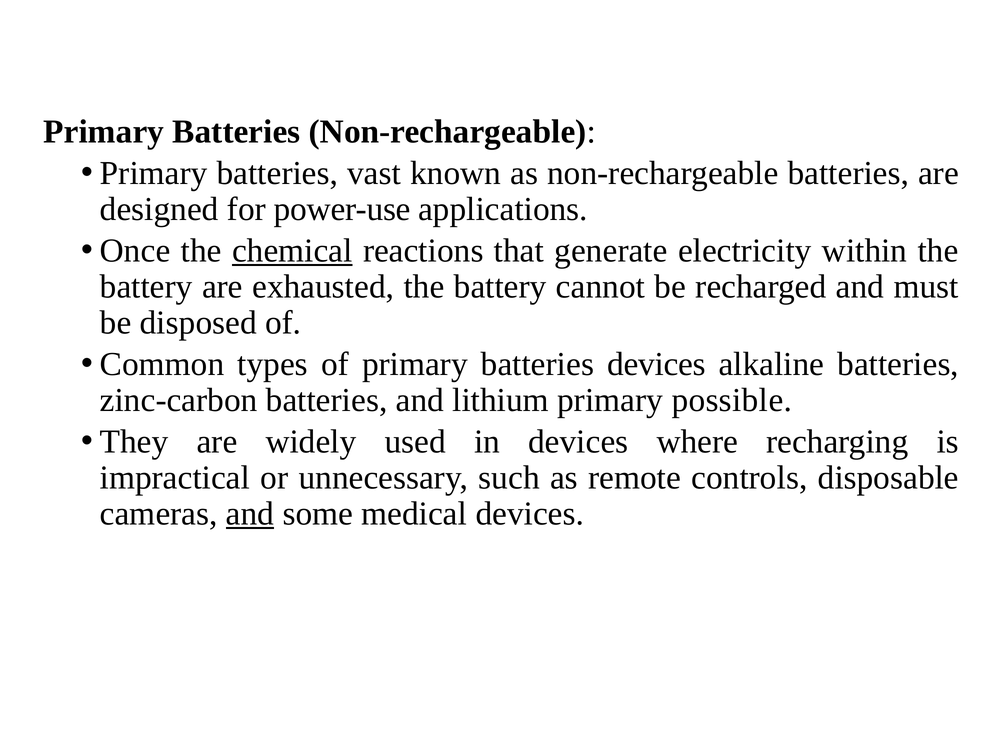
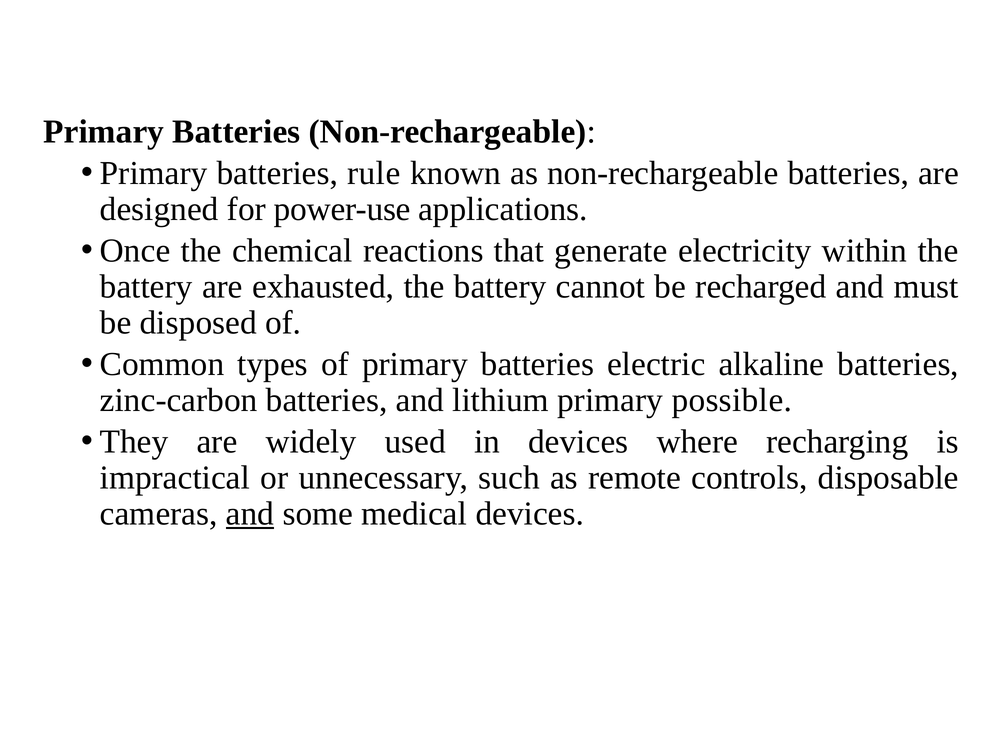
vast: vast -> rule
chemical underline: present -> none
batteries devices: devices -> electric
